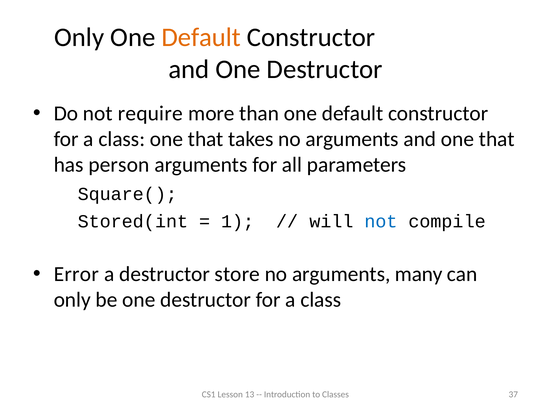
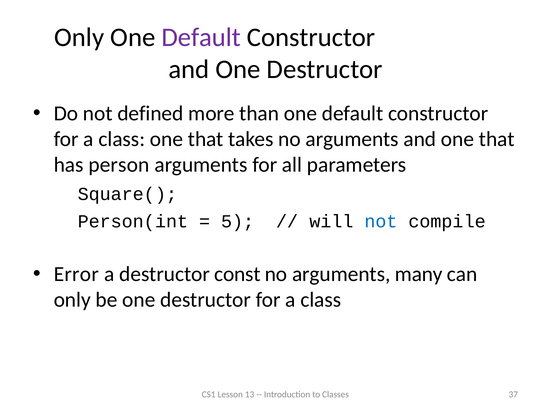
Default at (201, 37) colour: orange -> purple
require: require -> defined
Stored(int: Stored(int -> Person(int
1: 1 -> 5
store: store -> const
